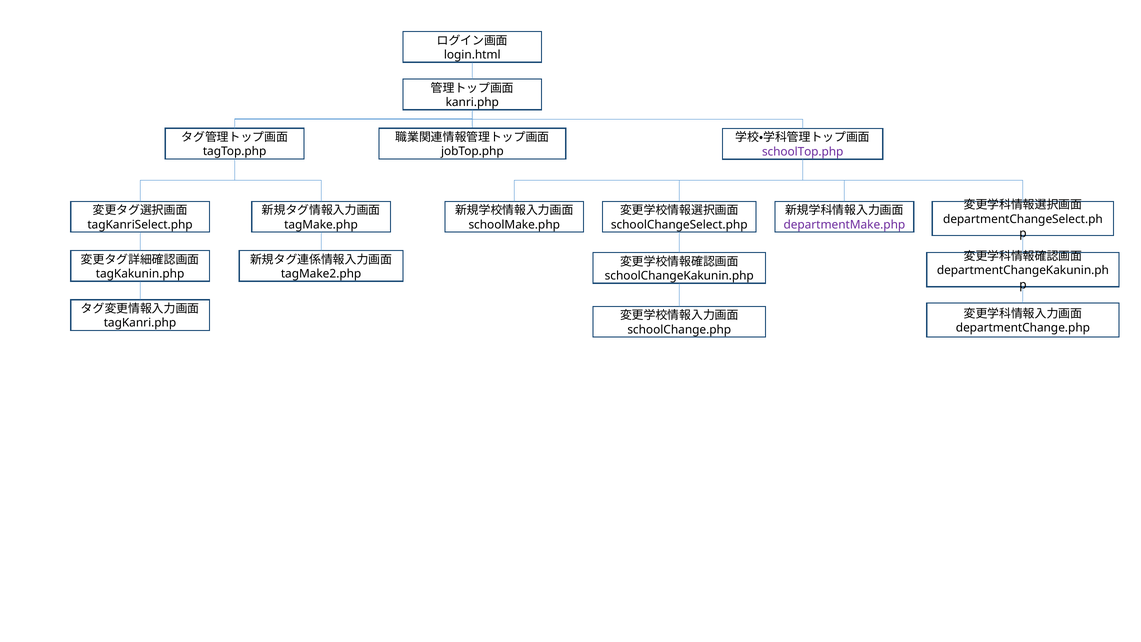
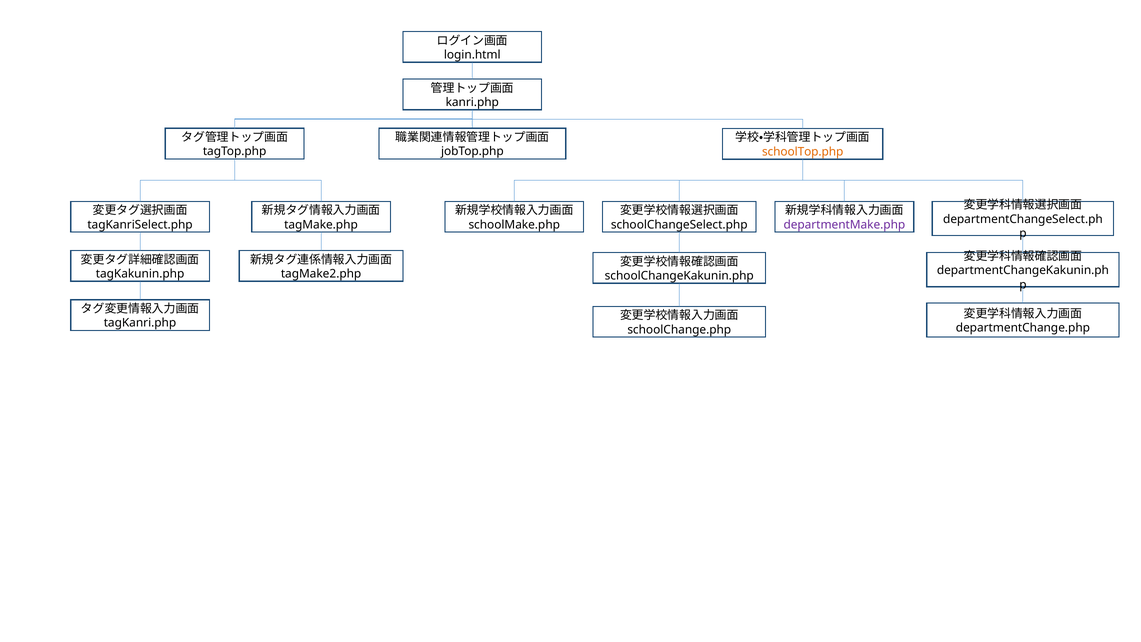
schoolTop.php colour: purple -> orange
